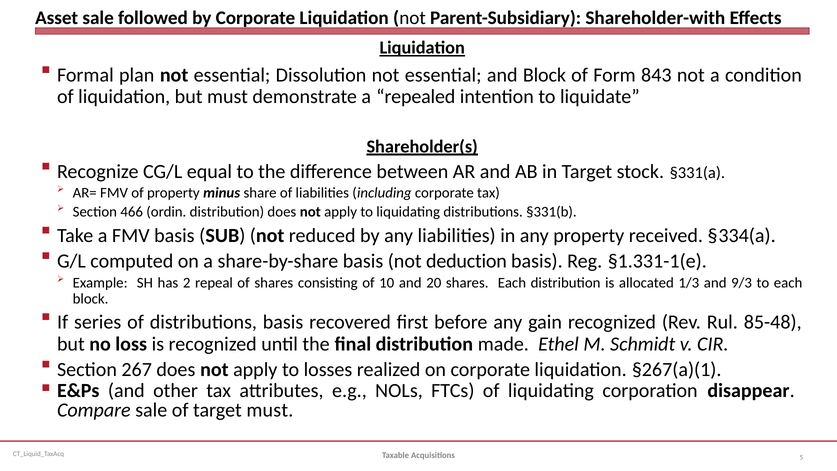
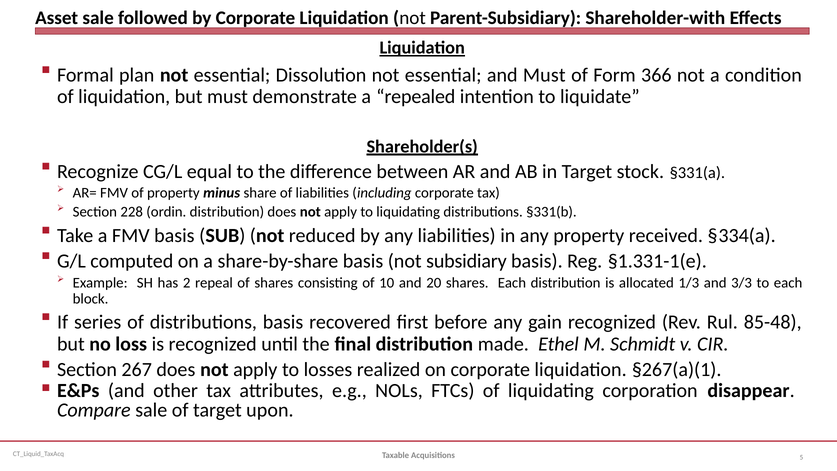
and Block: Block -> Must
843: 843 -> 366
466: 466 -> 228
deduction: deduction -> subsidiary
9/3: 9/3 -> 3/3
target must: must -> upon
